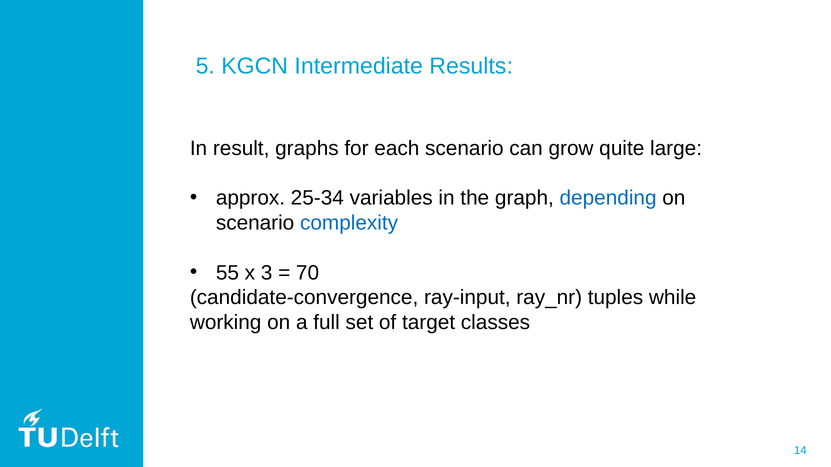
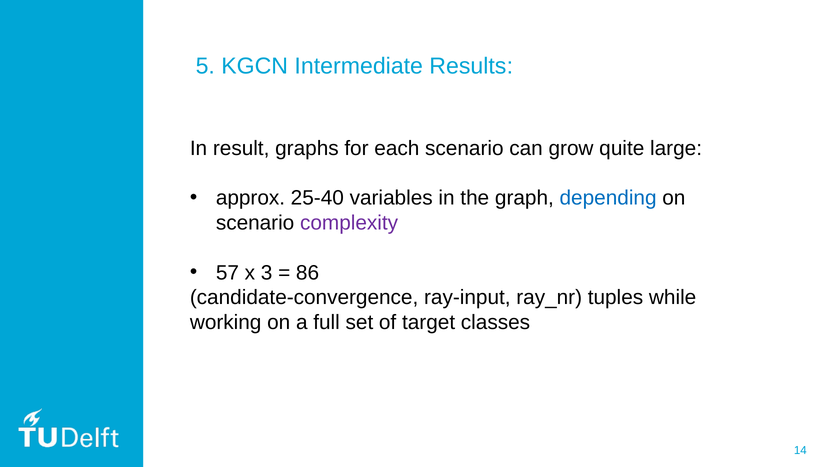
25-34: 25-34 -> 25-40
complexity colour: blue -> purple
55: 55 -> 57
70: 70 -> 86
